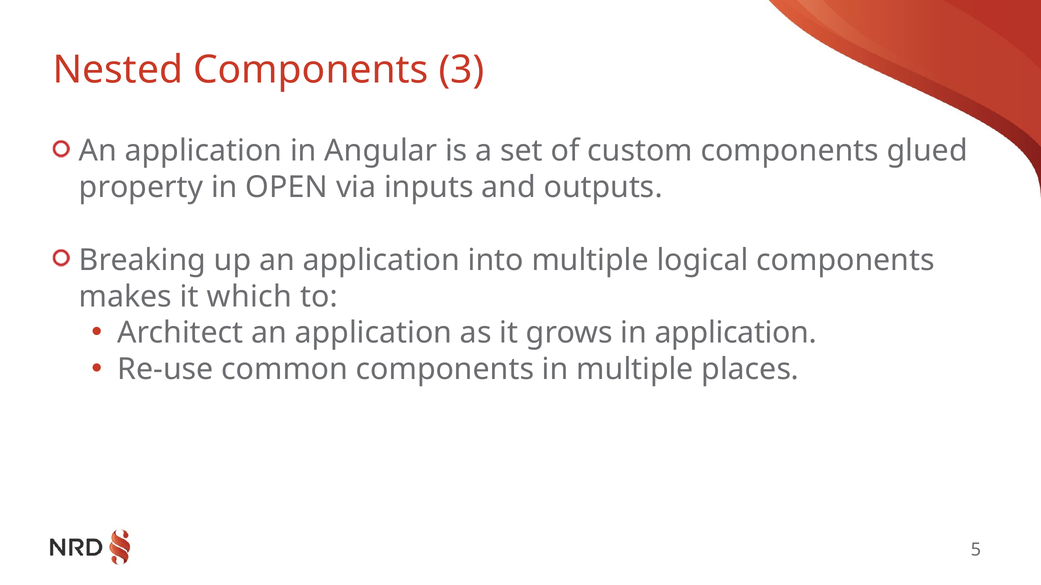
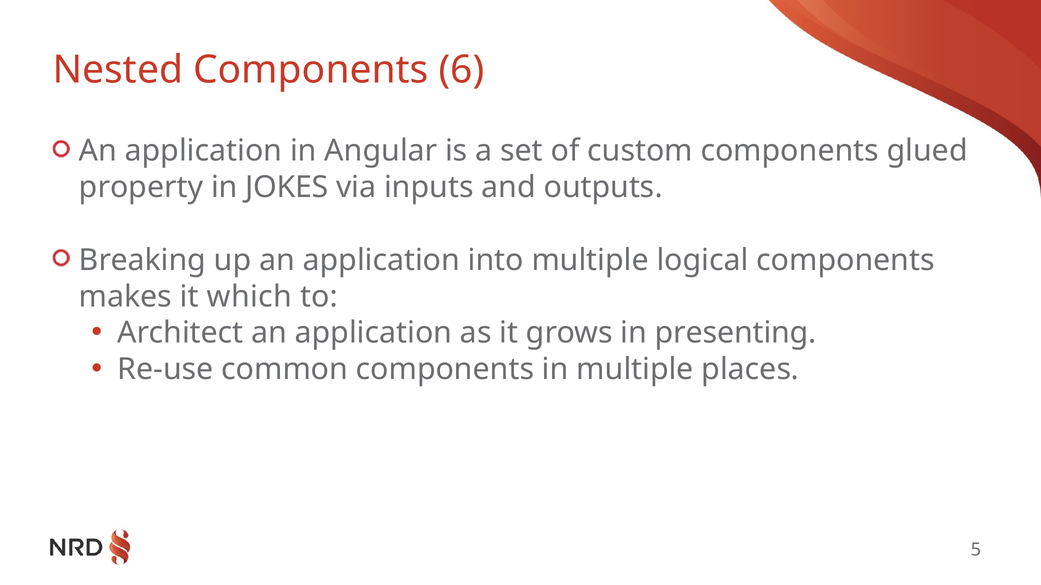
3: 3 -> 6
OPEN: OPEN -> JOKES
in application: application -> presenting
